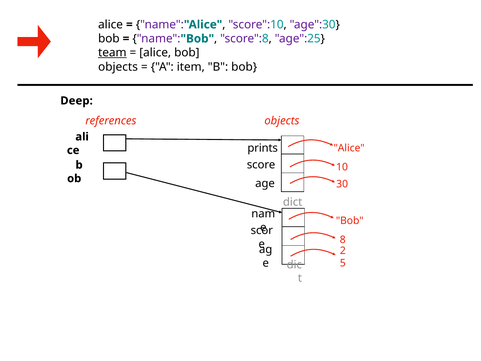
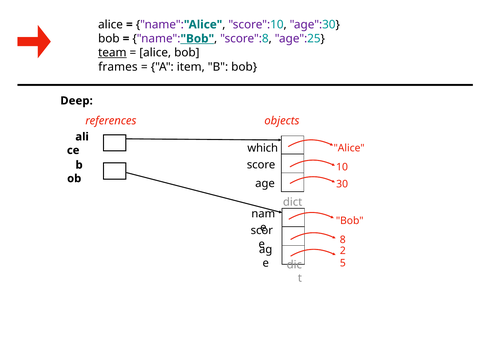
Bob at (197, 39) underline: none -> present
objects at (118, 67): objects -> frames
prints: prints -> which
